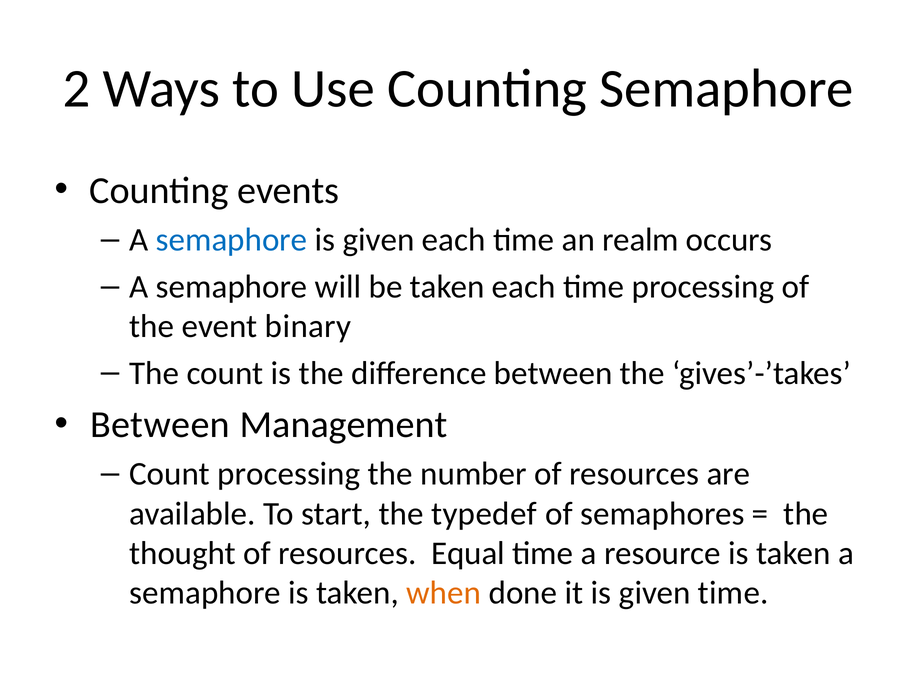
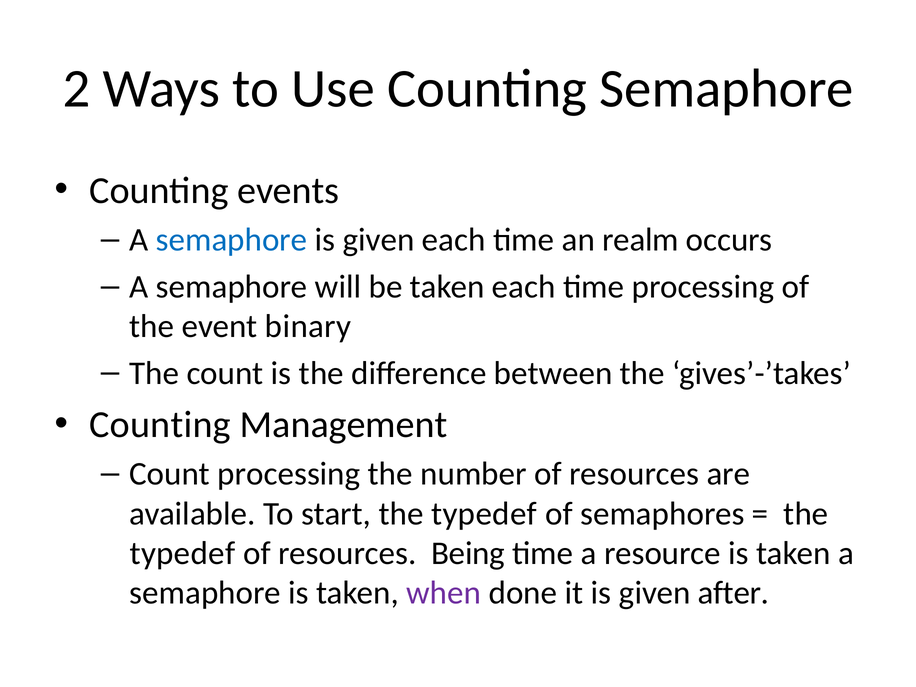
Between at (160, 424): Between -> Counting
thought at (183, 553): thought -> typedef
Equal: Equal -> Being
when colour: orange -> purple
given time: time -> after
